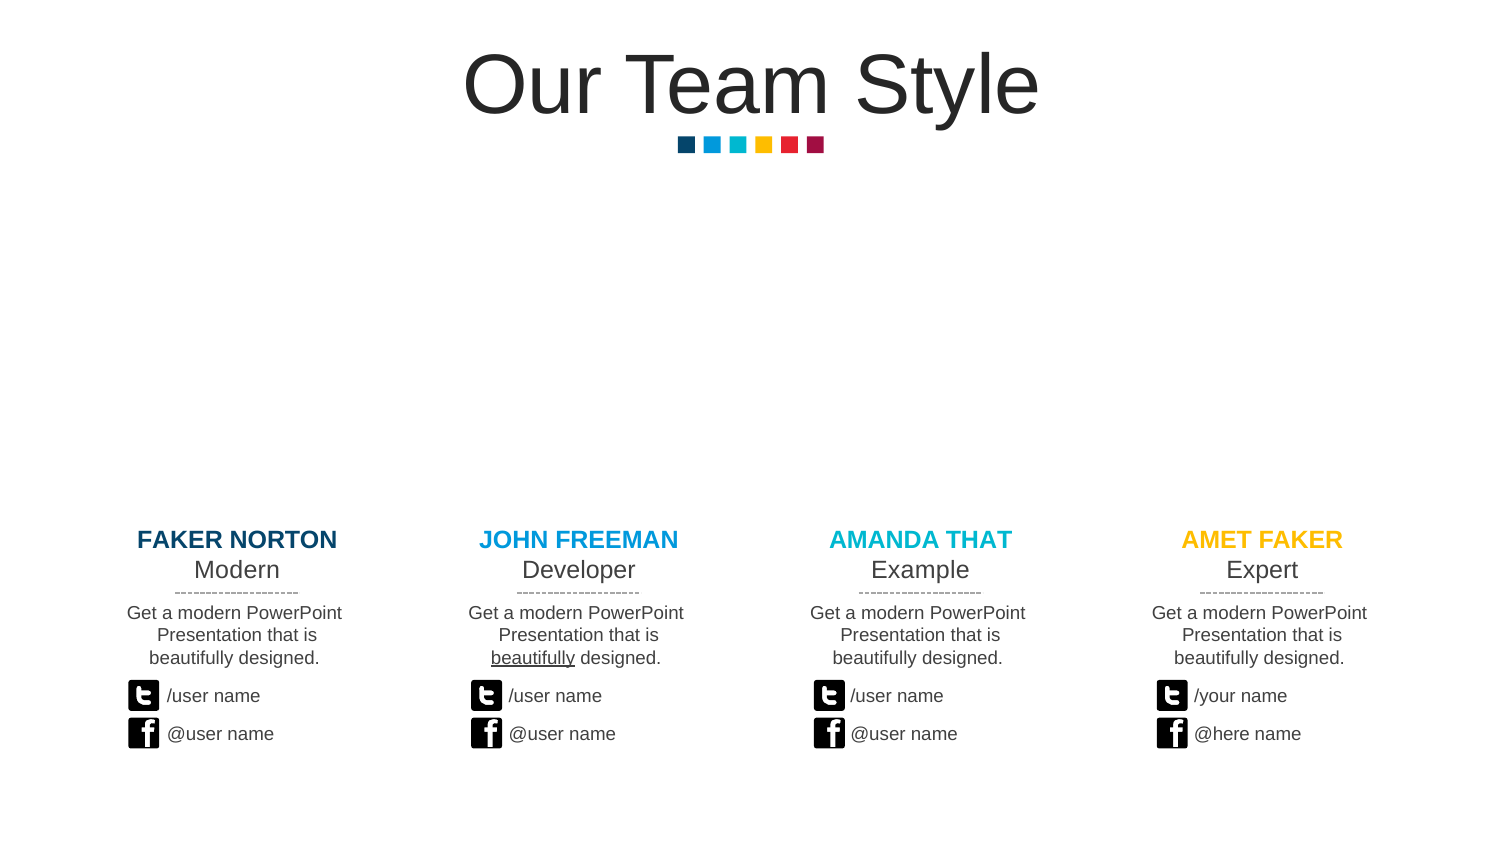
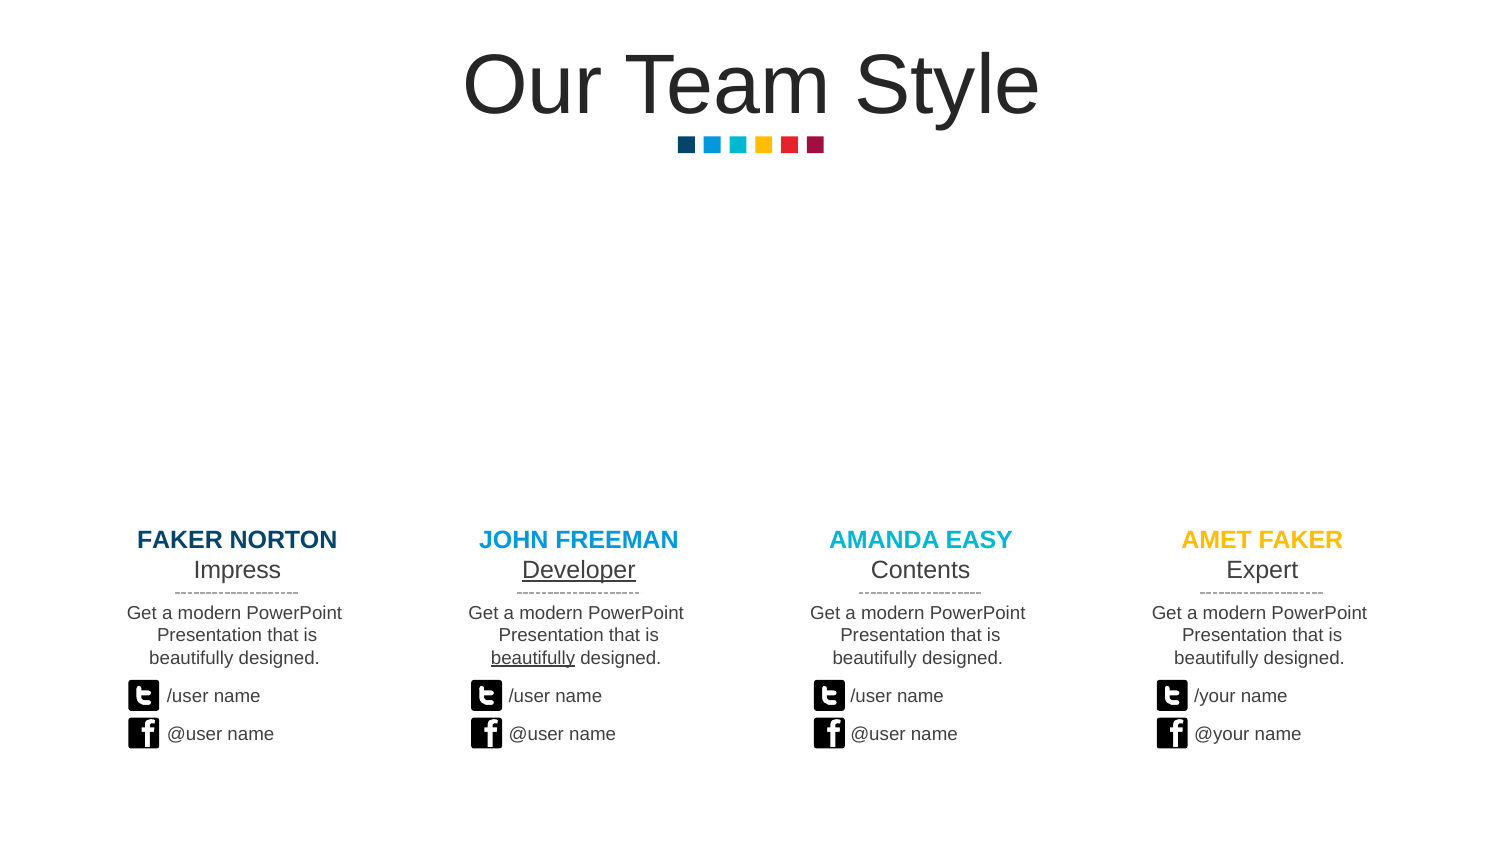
AMANDA THAT: THAT -> EASY
Modern at (237, 570): Modern -> Impress
Developer underline: none -> present
Example: Example -> Contents
@here: @here -> @your
